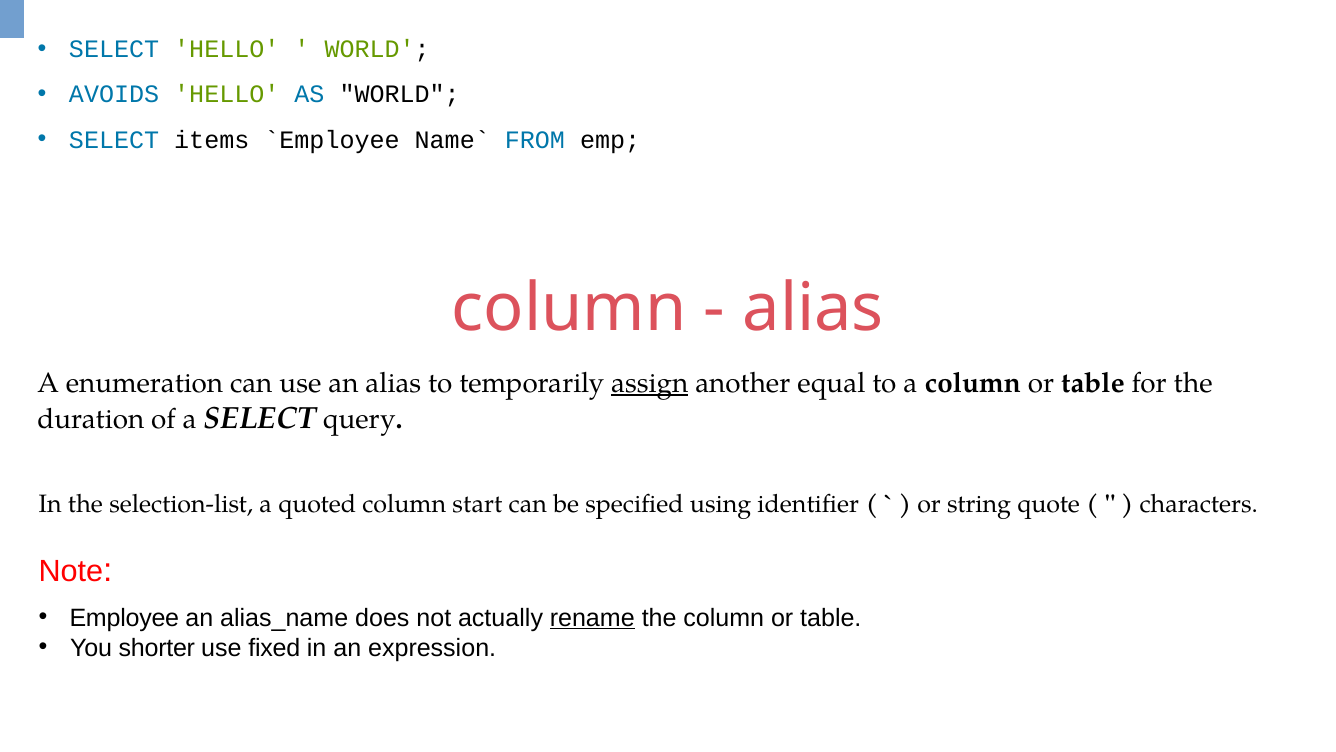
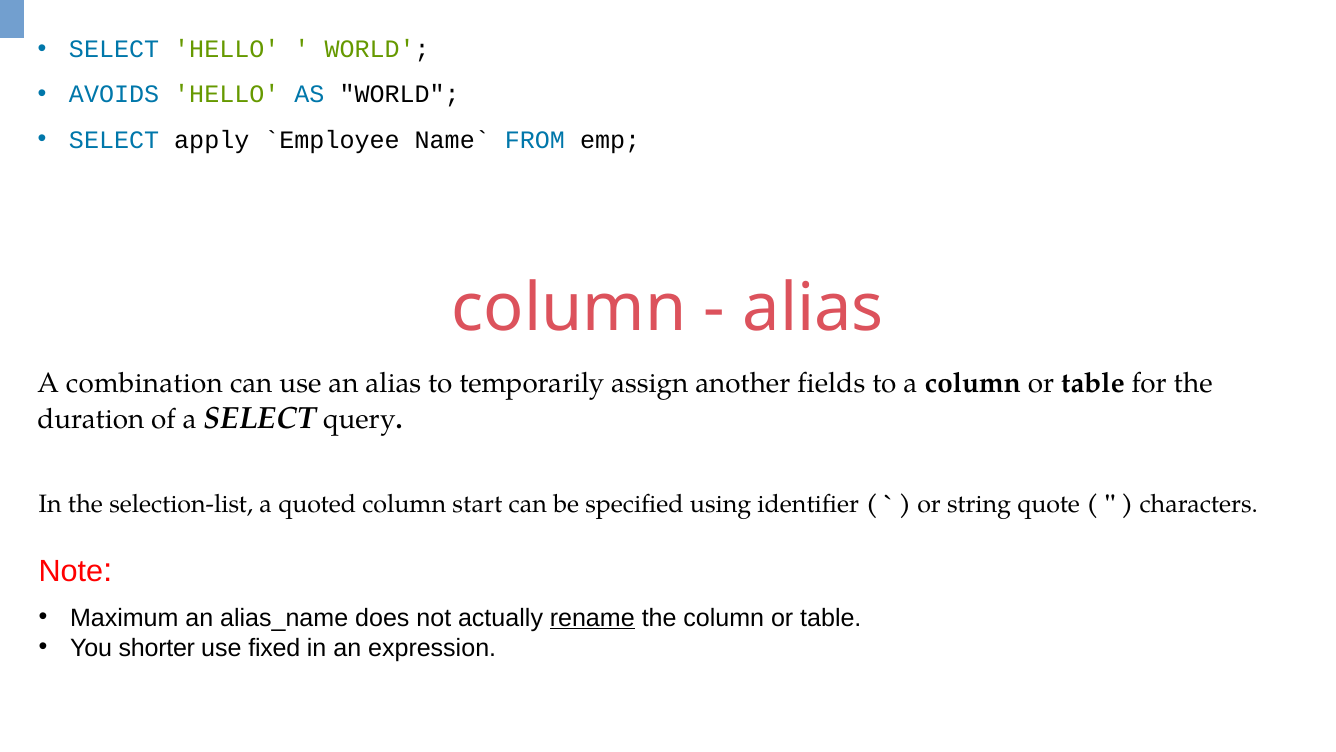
items: items -> apply
enumeration: enumeration -> combination
assign underline: present -> none
equal: equal -> fields
Employee: Employee -> Maximum
